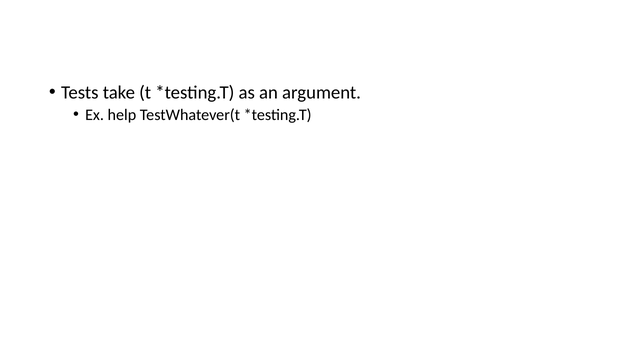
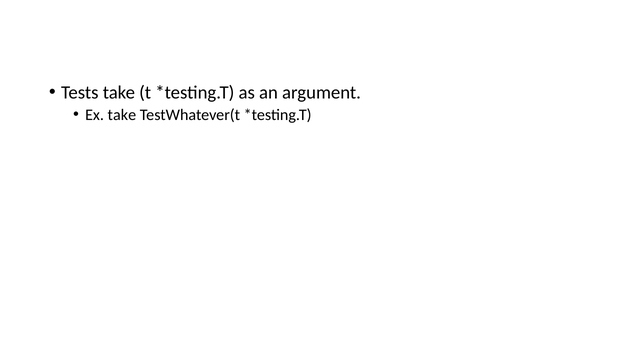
Ex help: help -> take
